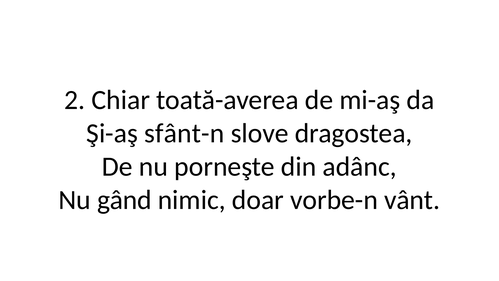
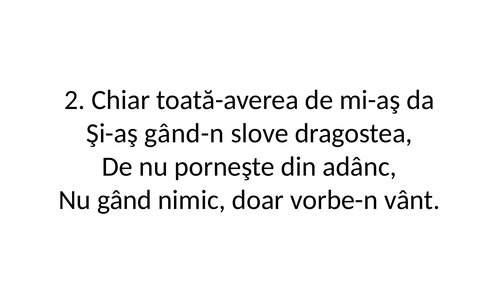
sfânt-n: sfânt-n -> gând-n
